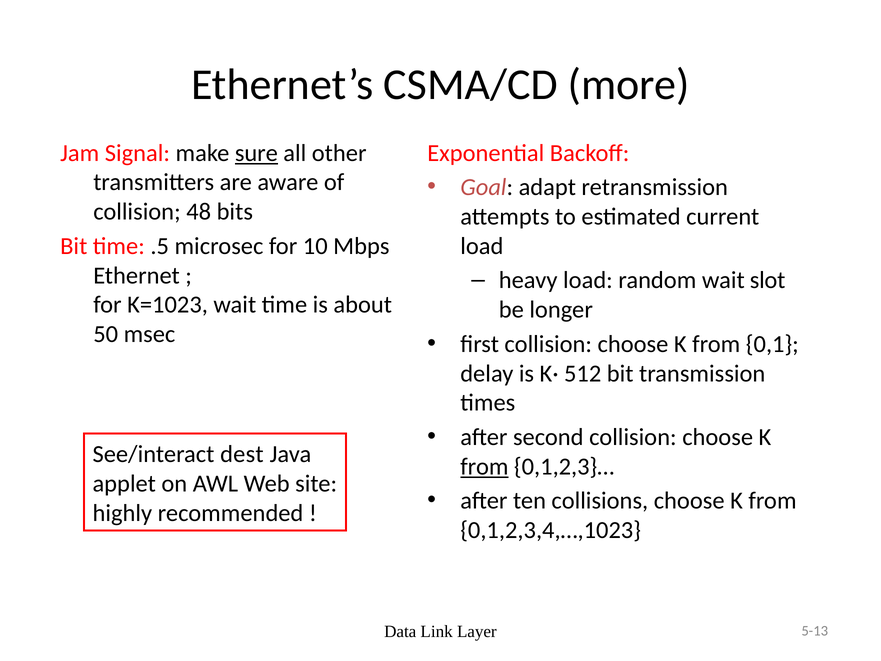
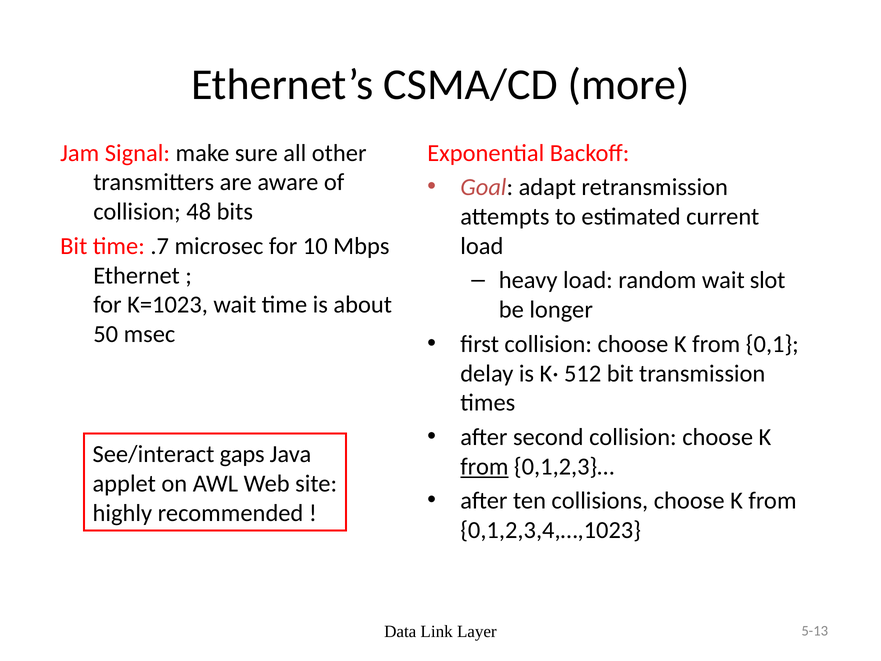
sure underline: present -> none
.5: .5 -> .7
dest: dest -> gaps
